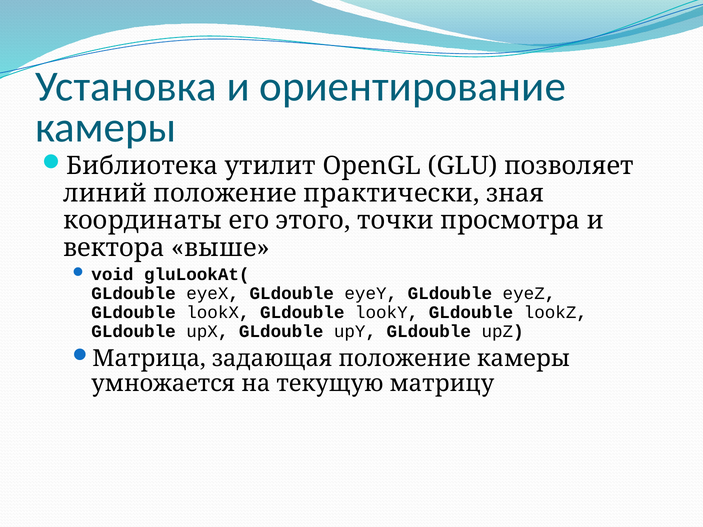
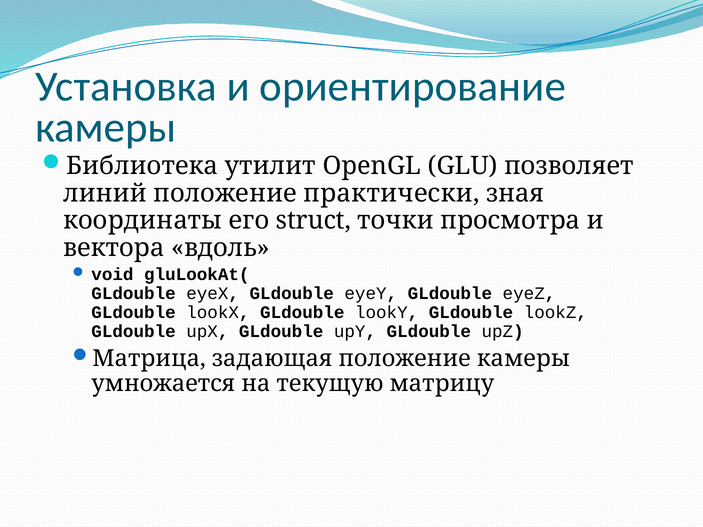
этого: этого -> struct
выше: выше -> вдоль
